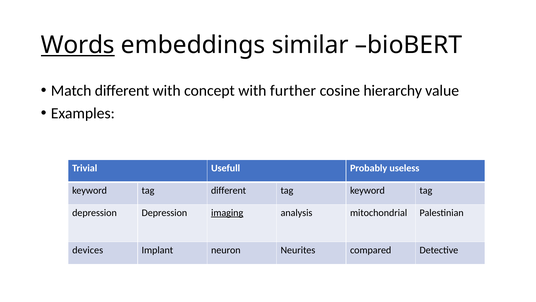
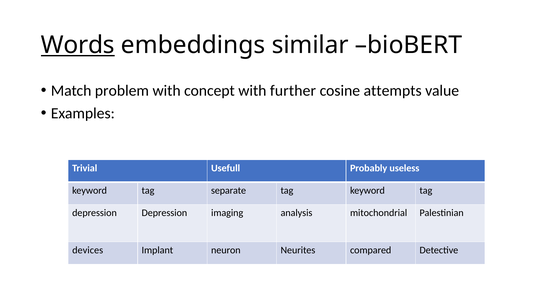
Match different: different -> problem
hierarchy: hierarchy -> attempts
tag different: different -> separate
imaging underline: present -> none
